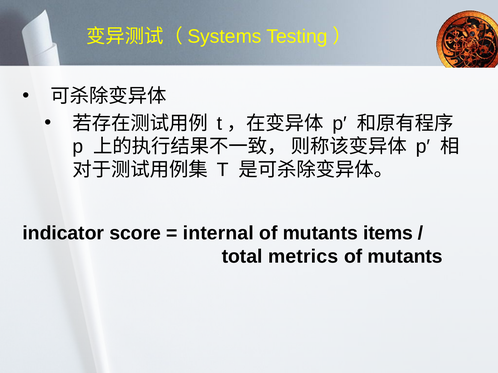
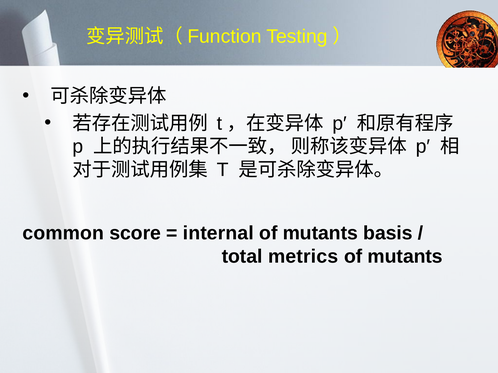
Systems: Systems -> Function
indicator: indicator -> common
items: items -> basis
